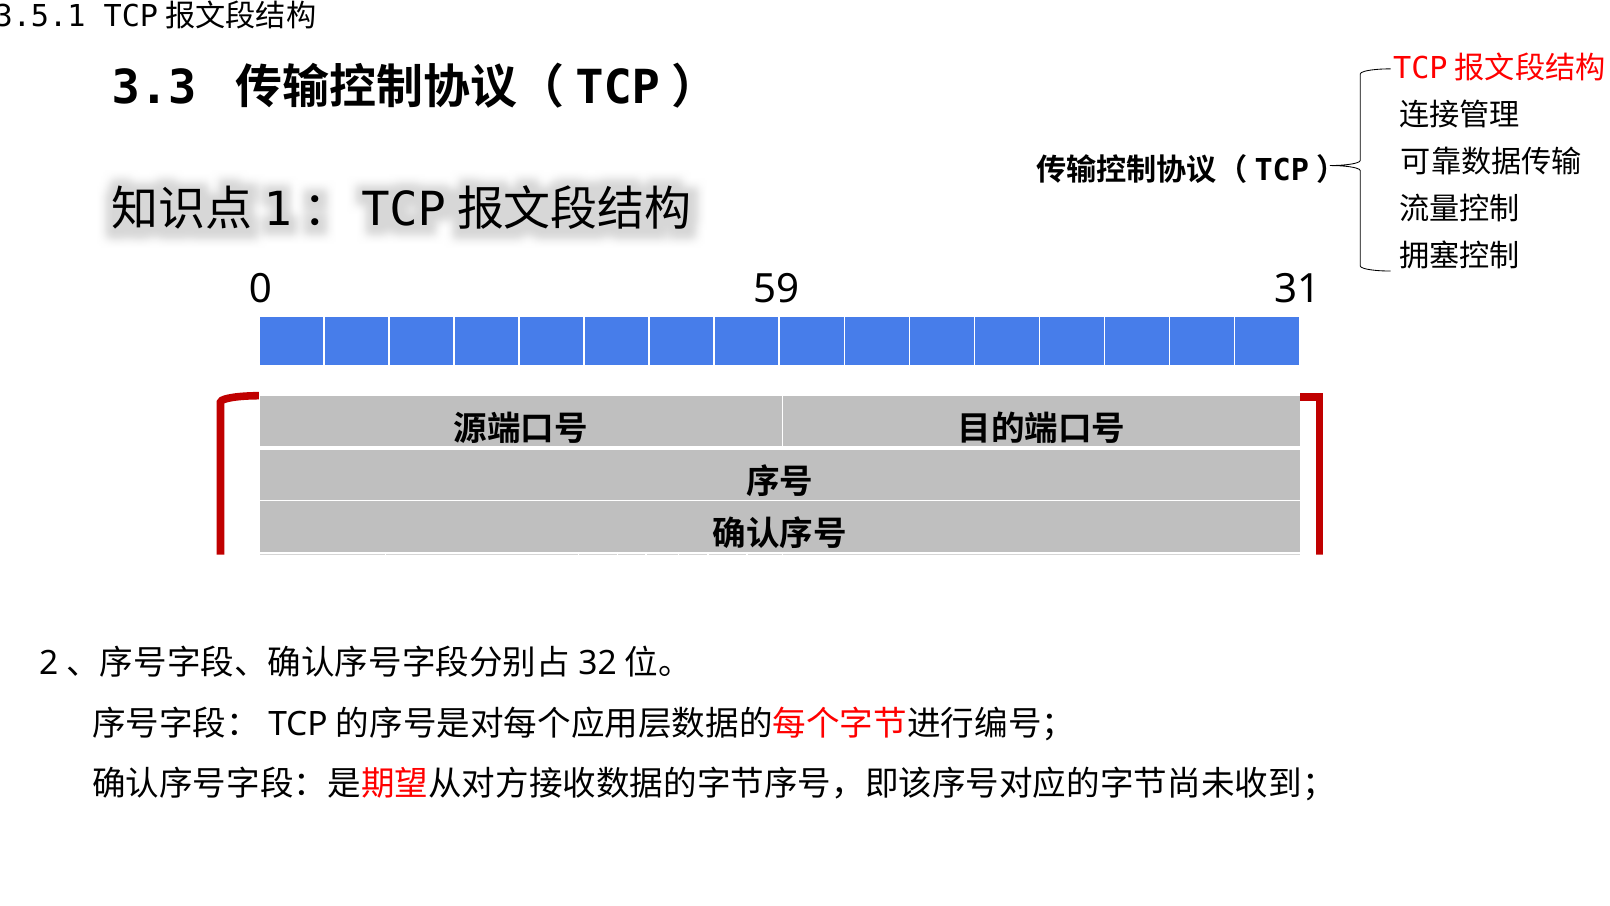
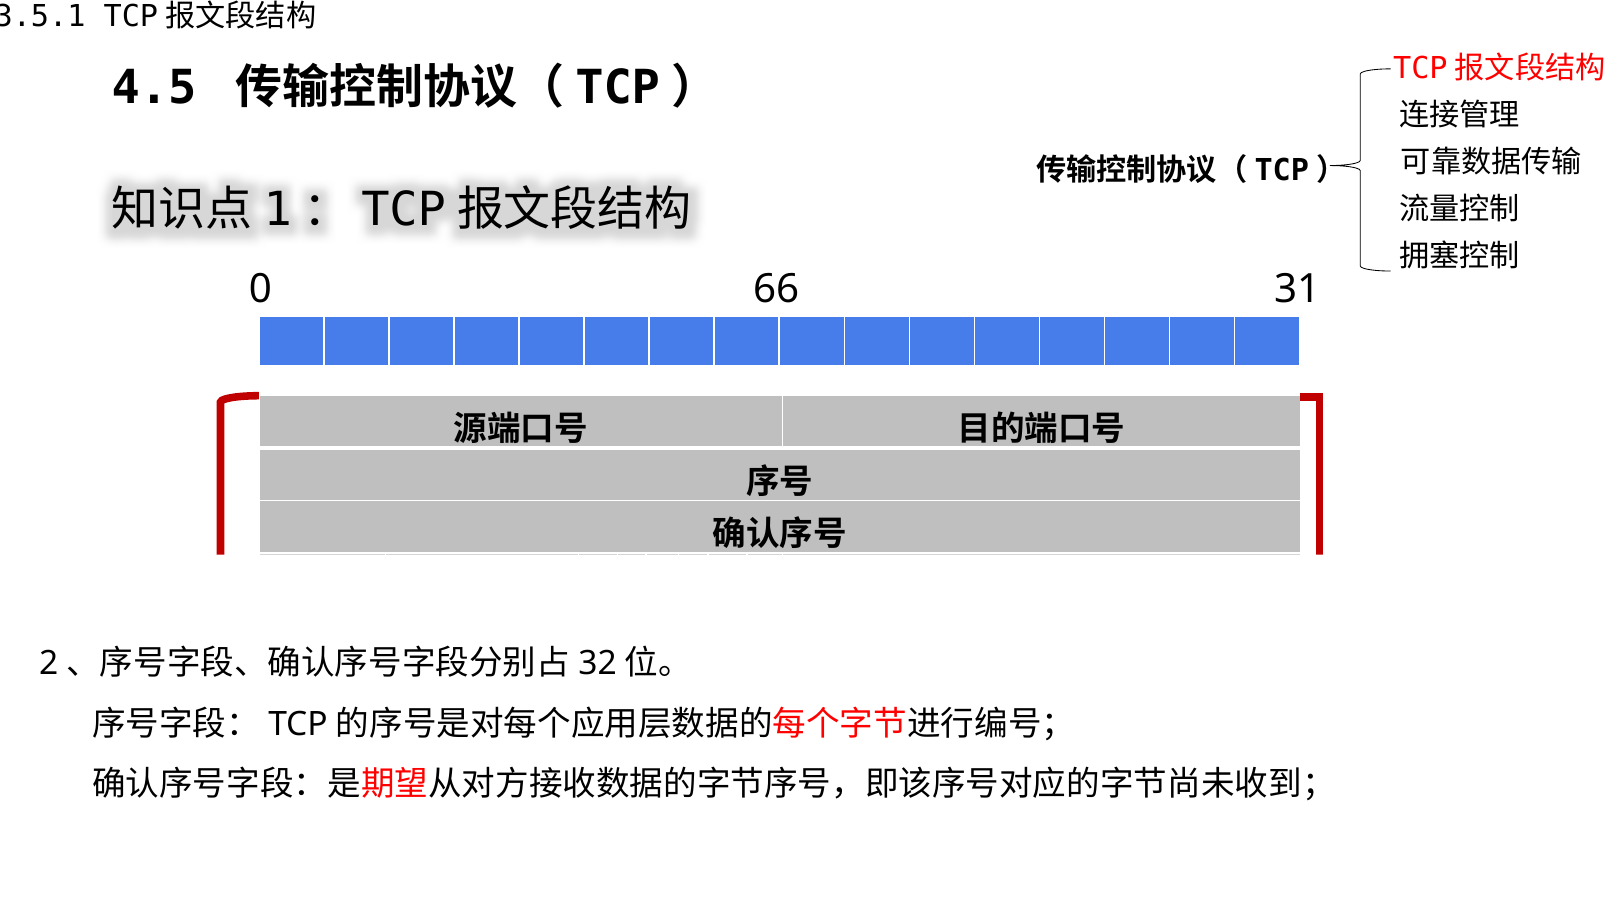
3.3: 3.3 -> 4.5
59: 59 -> 66
